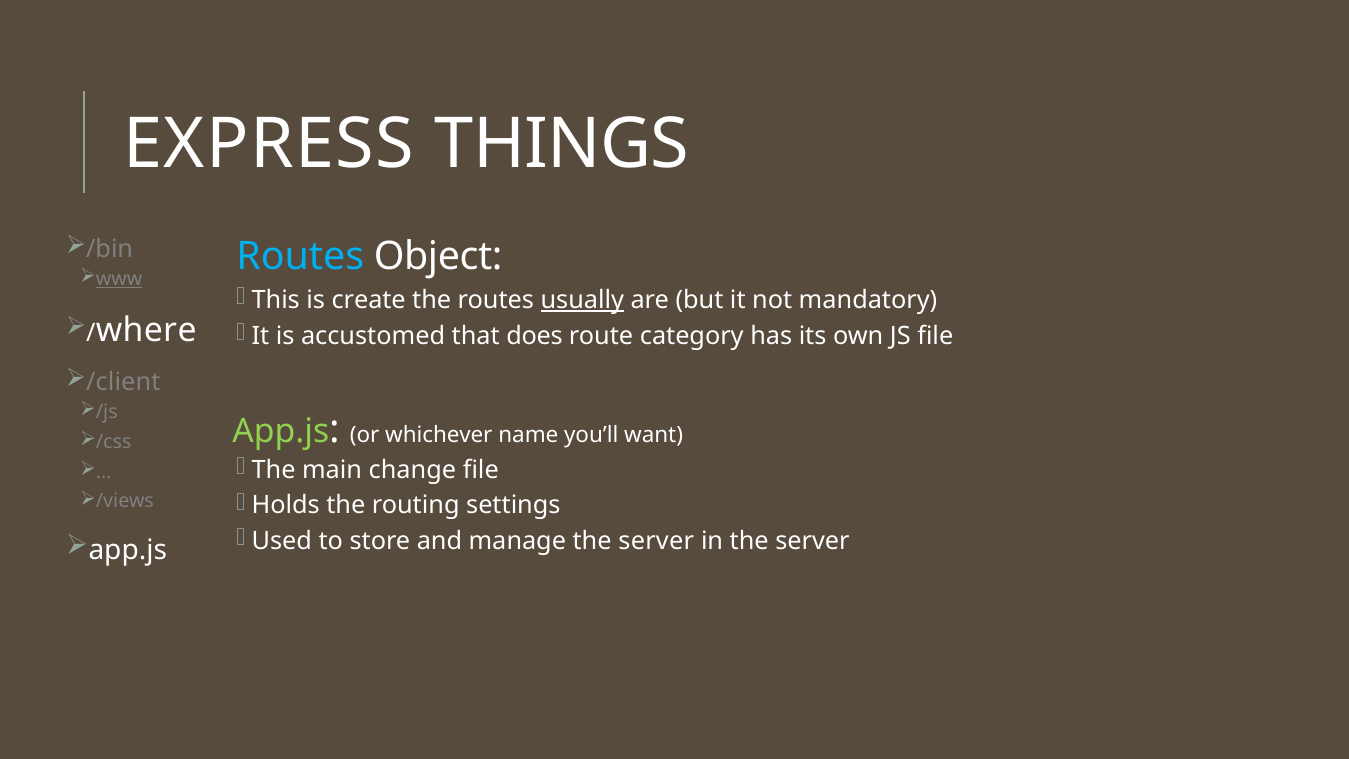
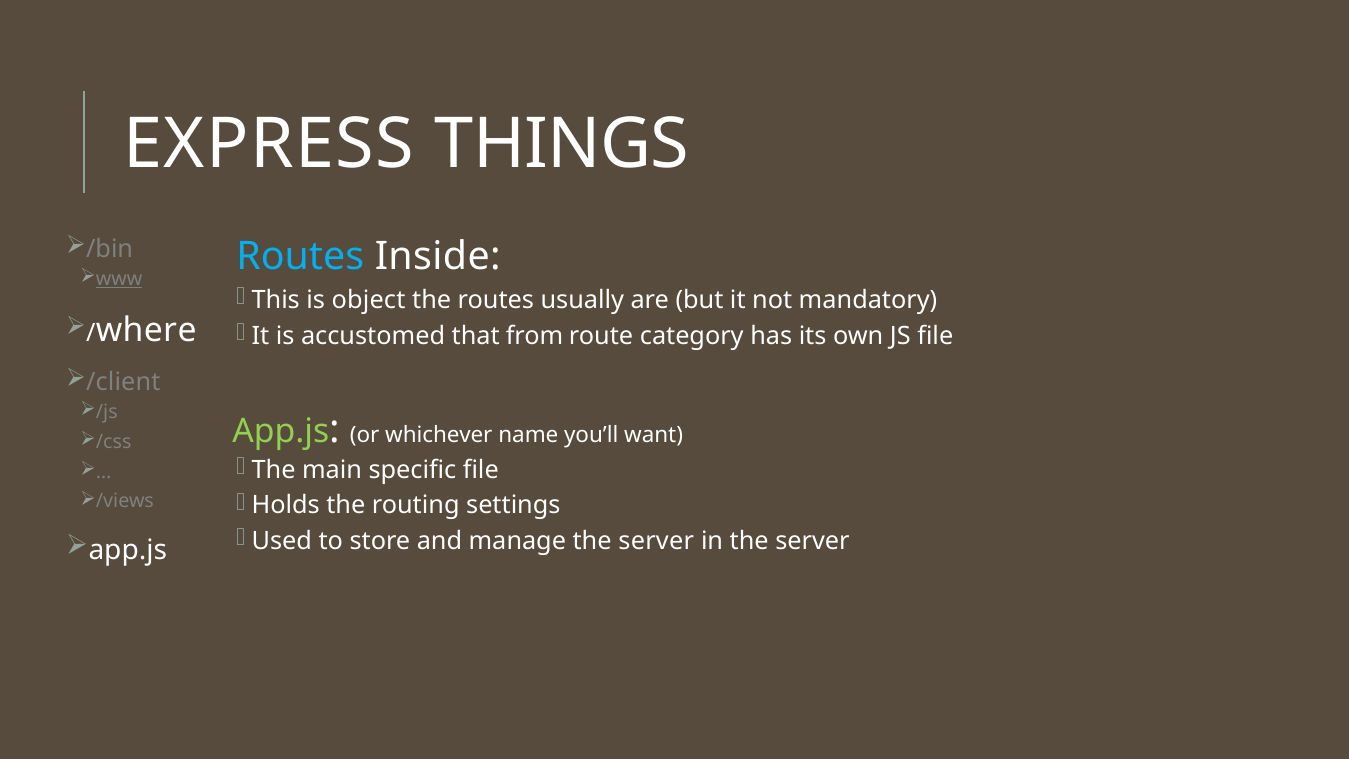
Object: Object -> Inside
create: create -> object
usually underline: present -> none
does: does -> from
change: change -> specific
